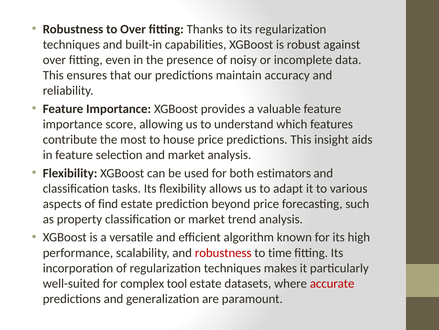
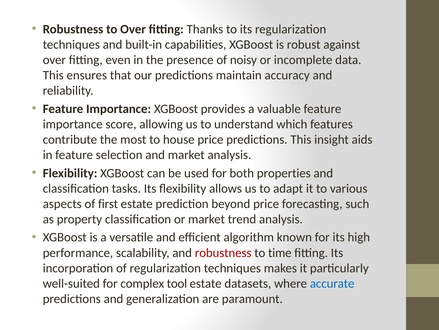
estimators: estimators -> properties
find: find -> first
accurate colour: red -> blue
